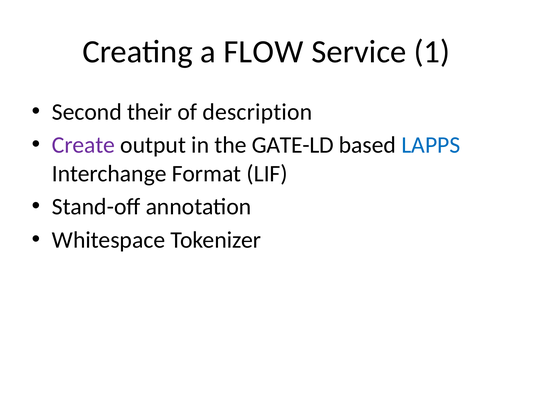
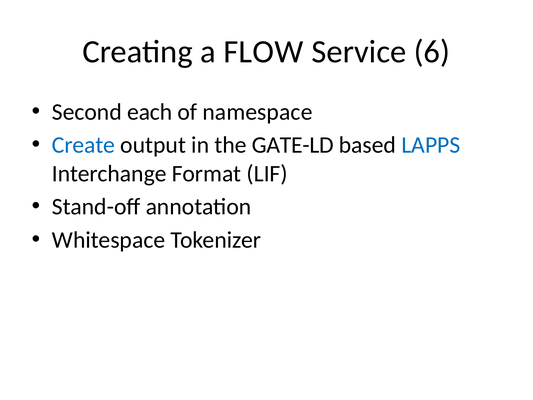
1: 1 -> 6
their: their -> each
description: description -> namespace
Create colour: purple -> blue
